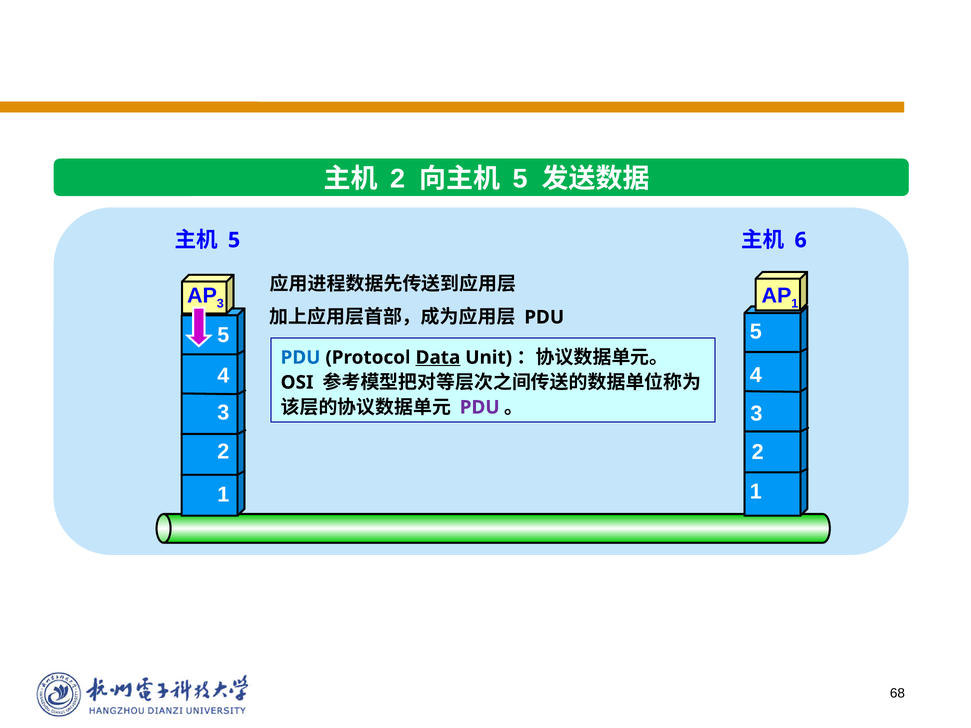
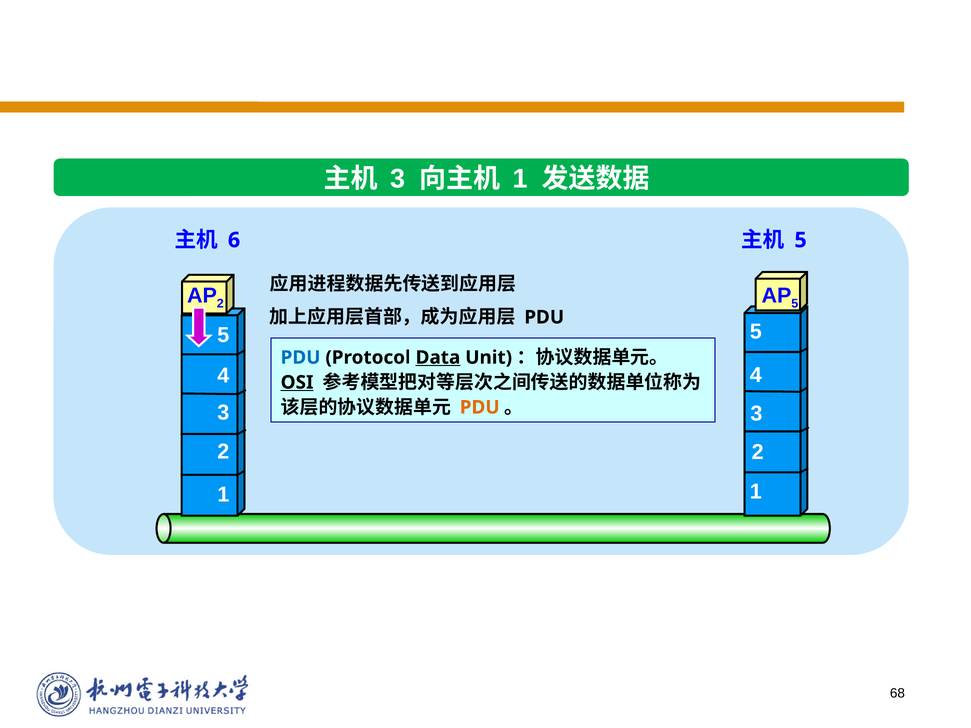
2 at (398, 179): 2 -> 3
5 at (520, 179): 5 -> 1
5 at (234, 240): 5 -> 6
6 at (801, 240): 6 -> 5
3 at (220, 304): 3 -> 2
1 at (795, 304): 1 -> 5
OSI underline: none -> present
PDU at (480, 407) colour: purple -> orange
